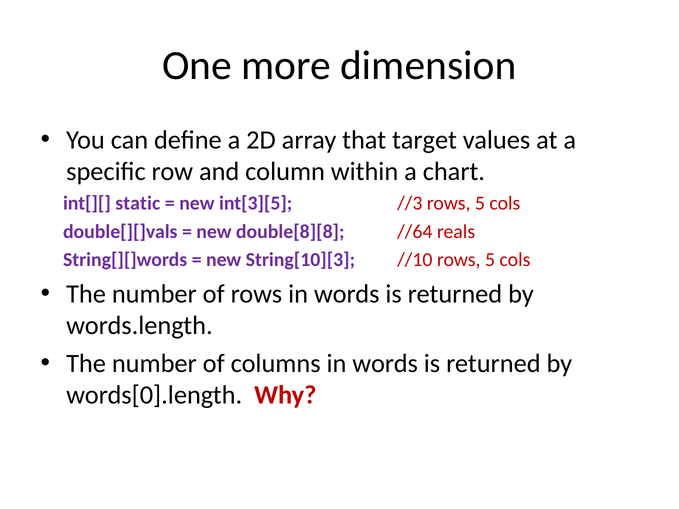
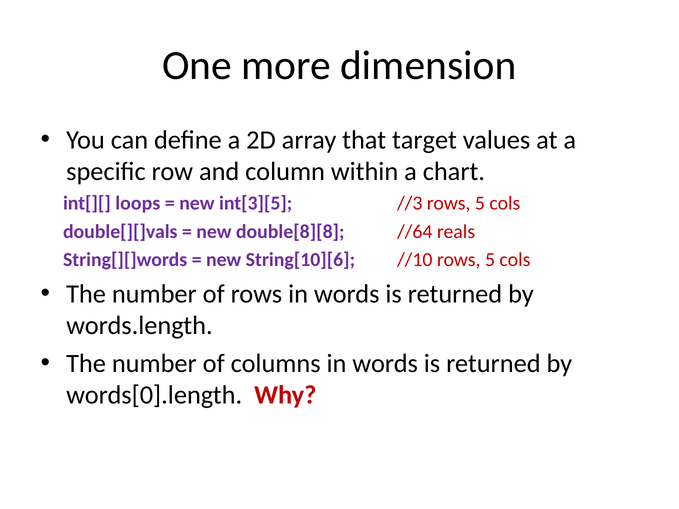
static: static -> loops
String[10][3: String[10][3 -> String[10][6
